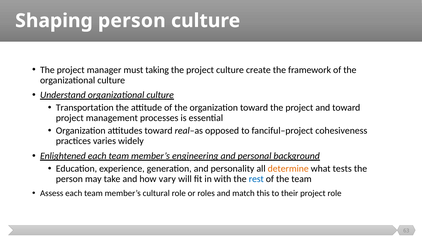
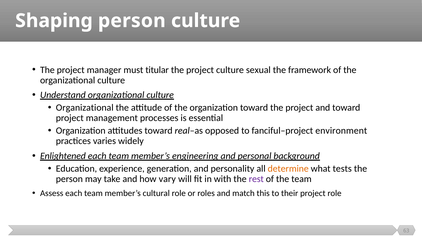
taking: taking -> titular
create: create -> sexual
Transportation at (85, 108): Transportation -> Organizational
cohesiveness: cohesiveness -> environment
rest colour: blue -> purple
